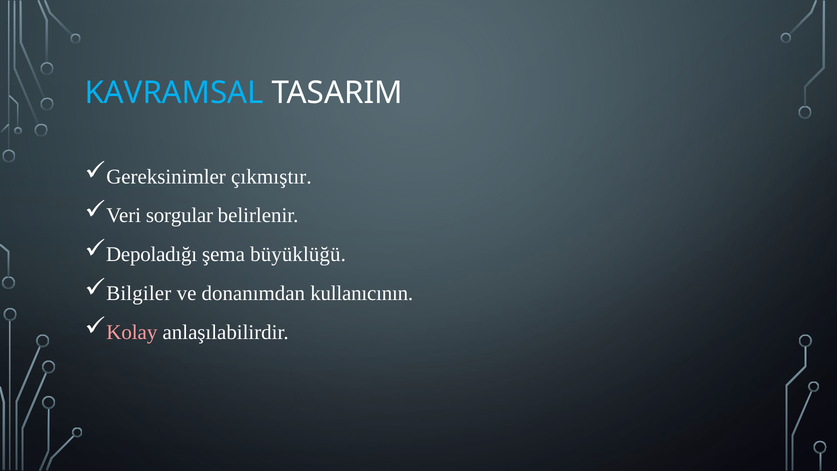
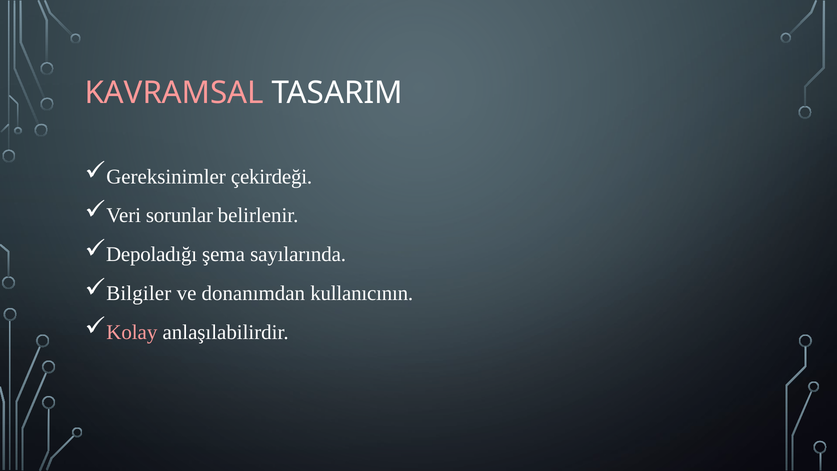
KAVRAMSAL colour: light blue -> pink
çıkmıştır: çıkmıştır -> çekirdeği
sorgular: sorgular -> sorunlar
büyüklüğü: büyüklüğü -> sayılarında
